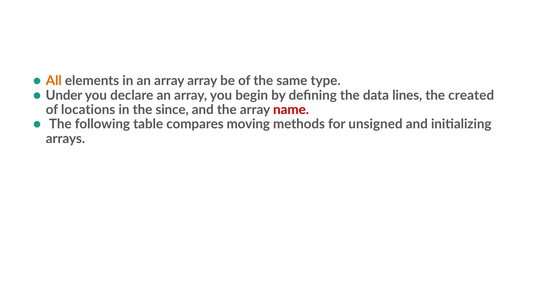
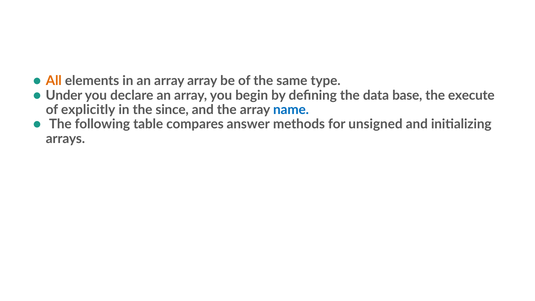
lines: lines -> base
created: created -> execute
locations: locations -> explicitly
name colour: red -> blue
moving: moving -> answer
